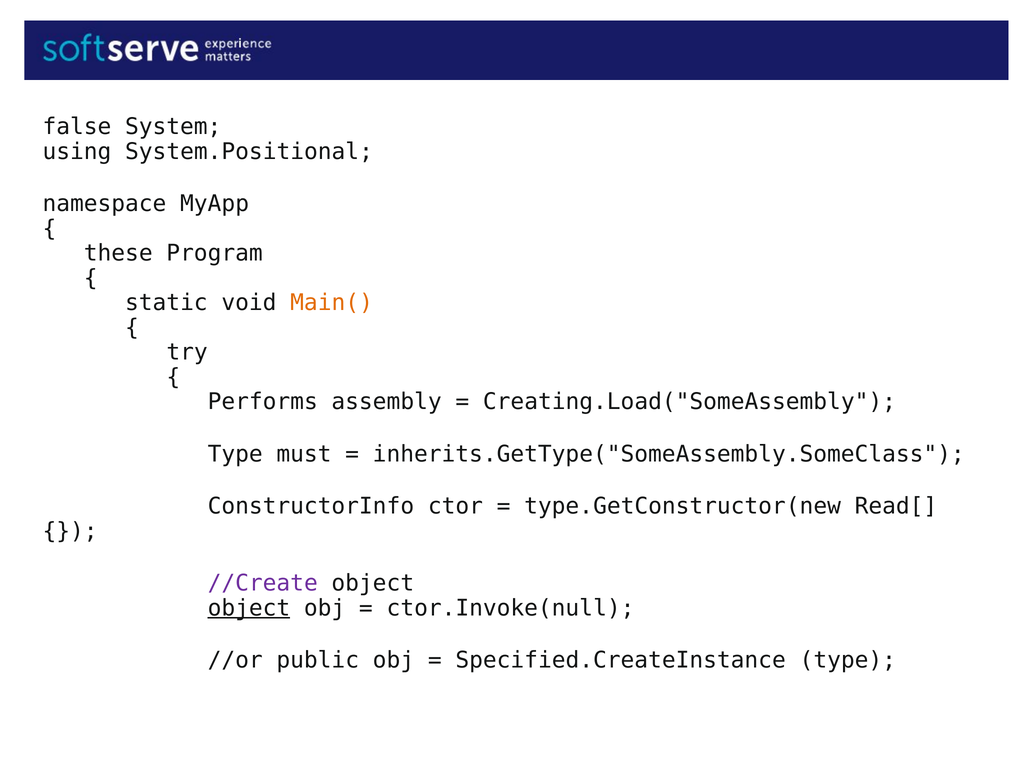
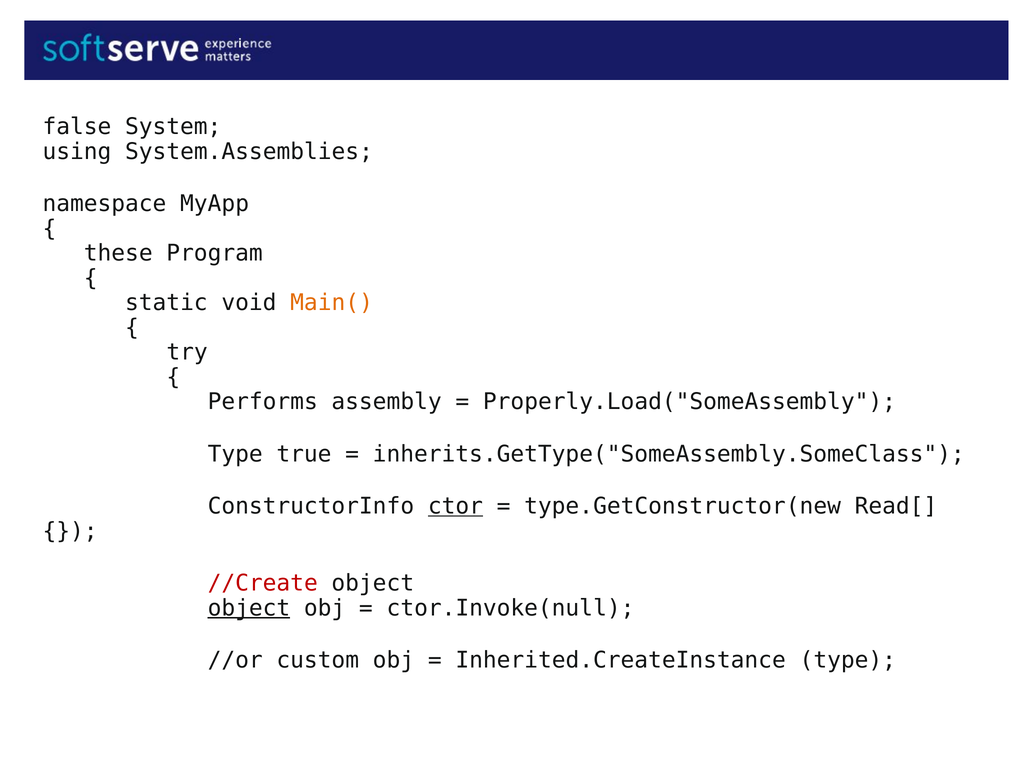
System.Positional: System.Positional -> System.Assemblies
Creating.Load("SomeAssembly: Creating.Load("SomeAssembly -> Properly.Load("SomeAssembly
must: must -> true
ctor underline: none -> present
//Create colour: purple -> red
public: public -> custom
Specified.CreateInstance: Specified.CreateInstance -> Inherited.CreateInstance
